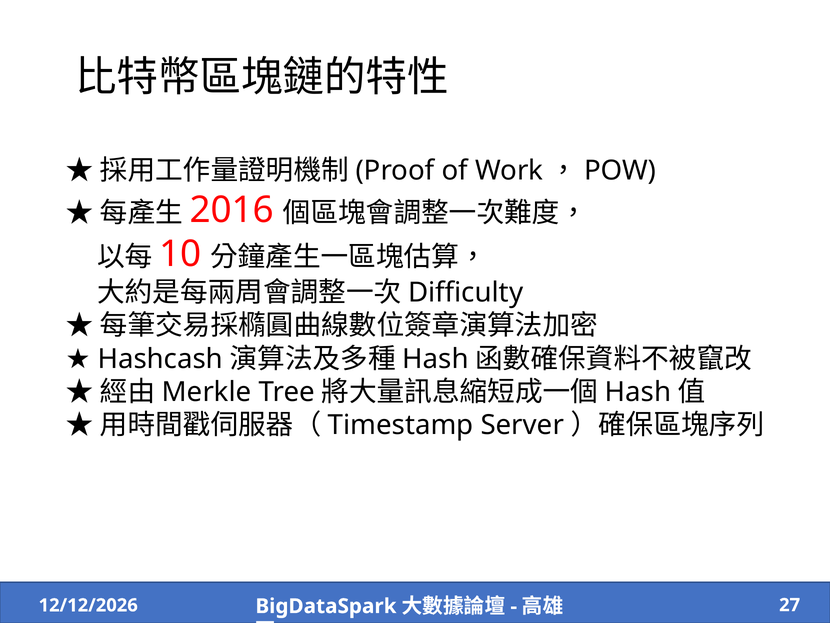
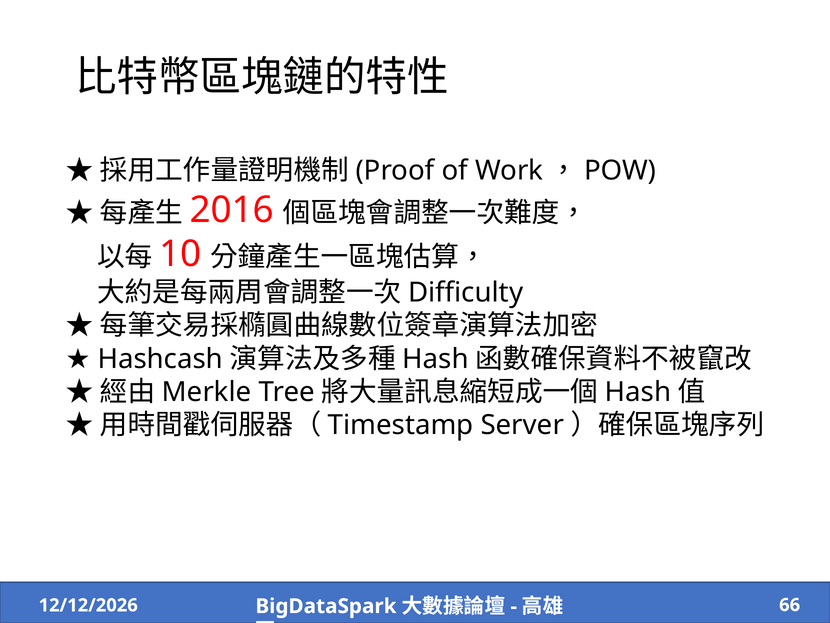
27: 27 -> 66
